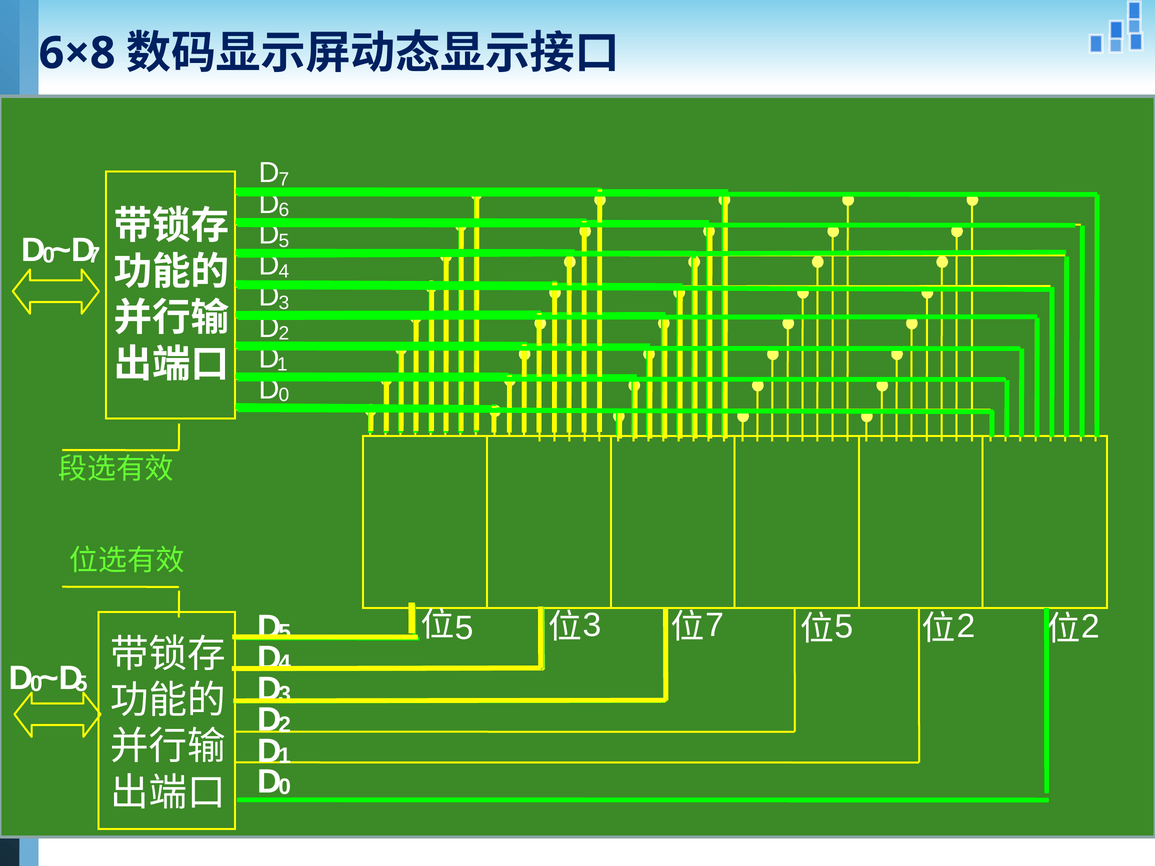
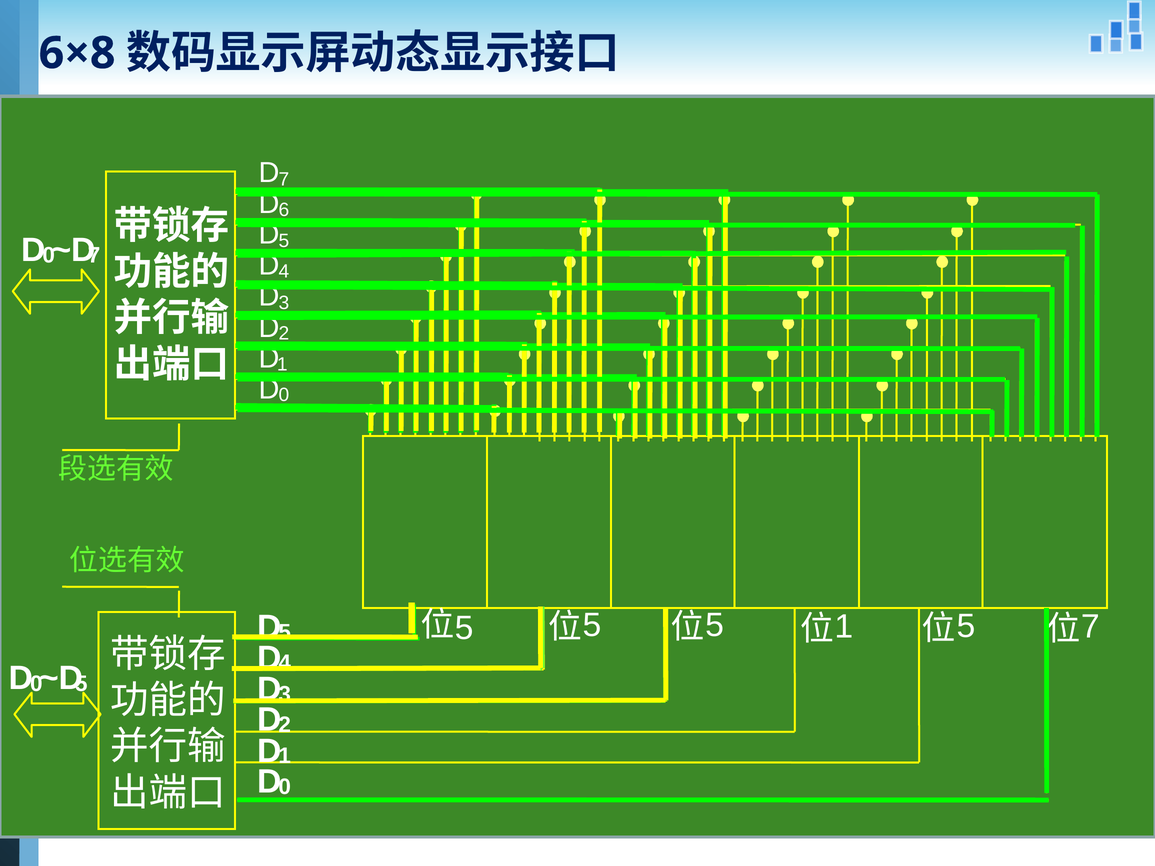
3 at (592, 625): 3 -> 5
7 at (715, 625): 7 -> 5
2 at (966, 626): 2 -> 5
5 at (844, 627): 5 -> 1
2 at (1090, 627): 2 -> 7
